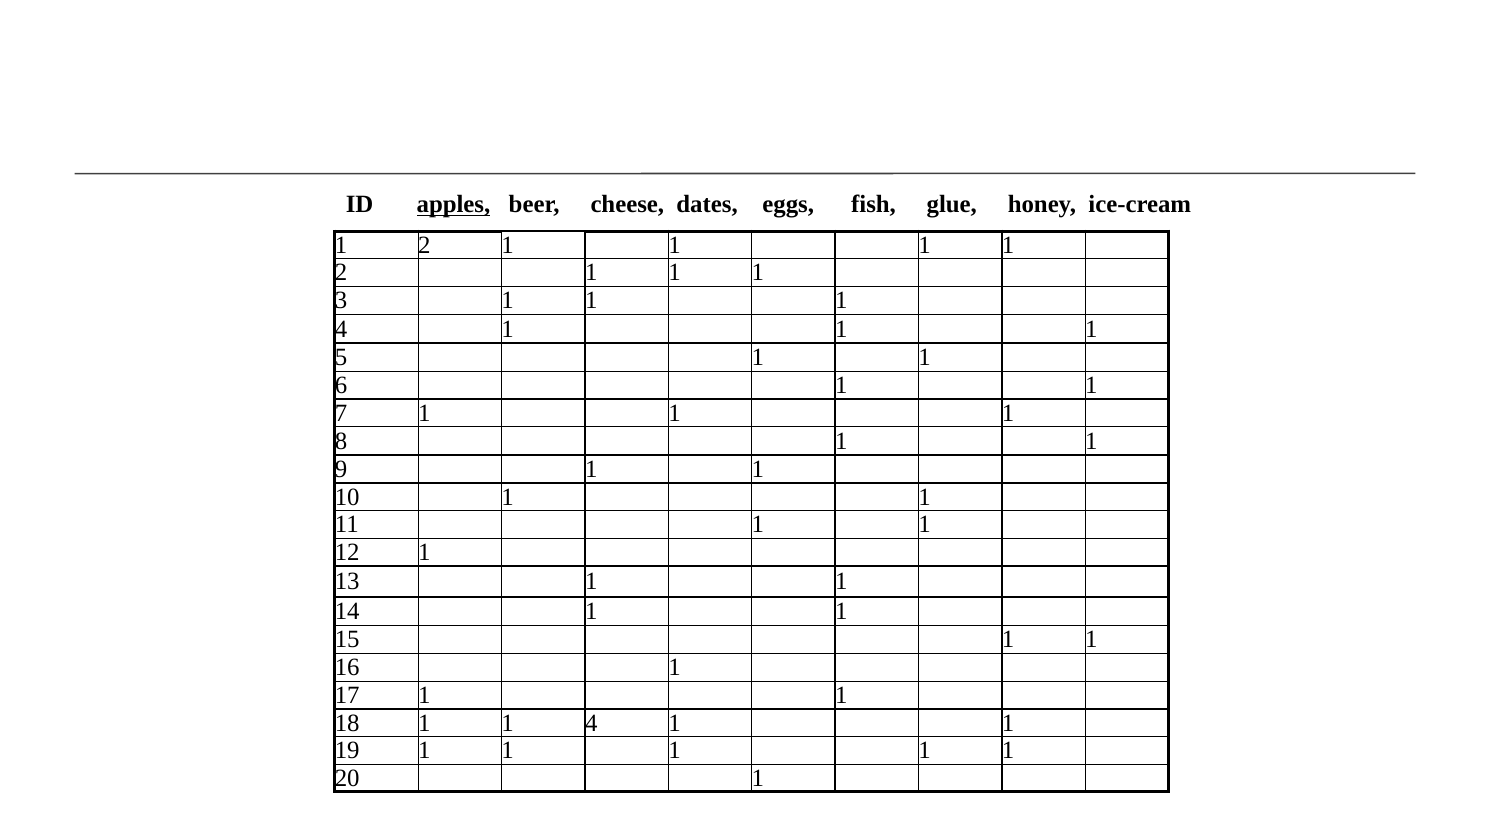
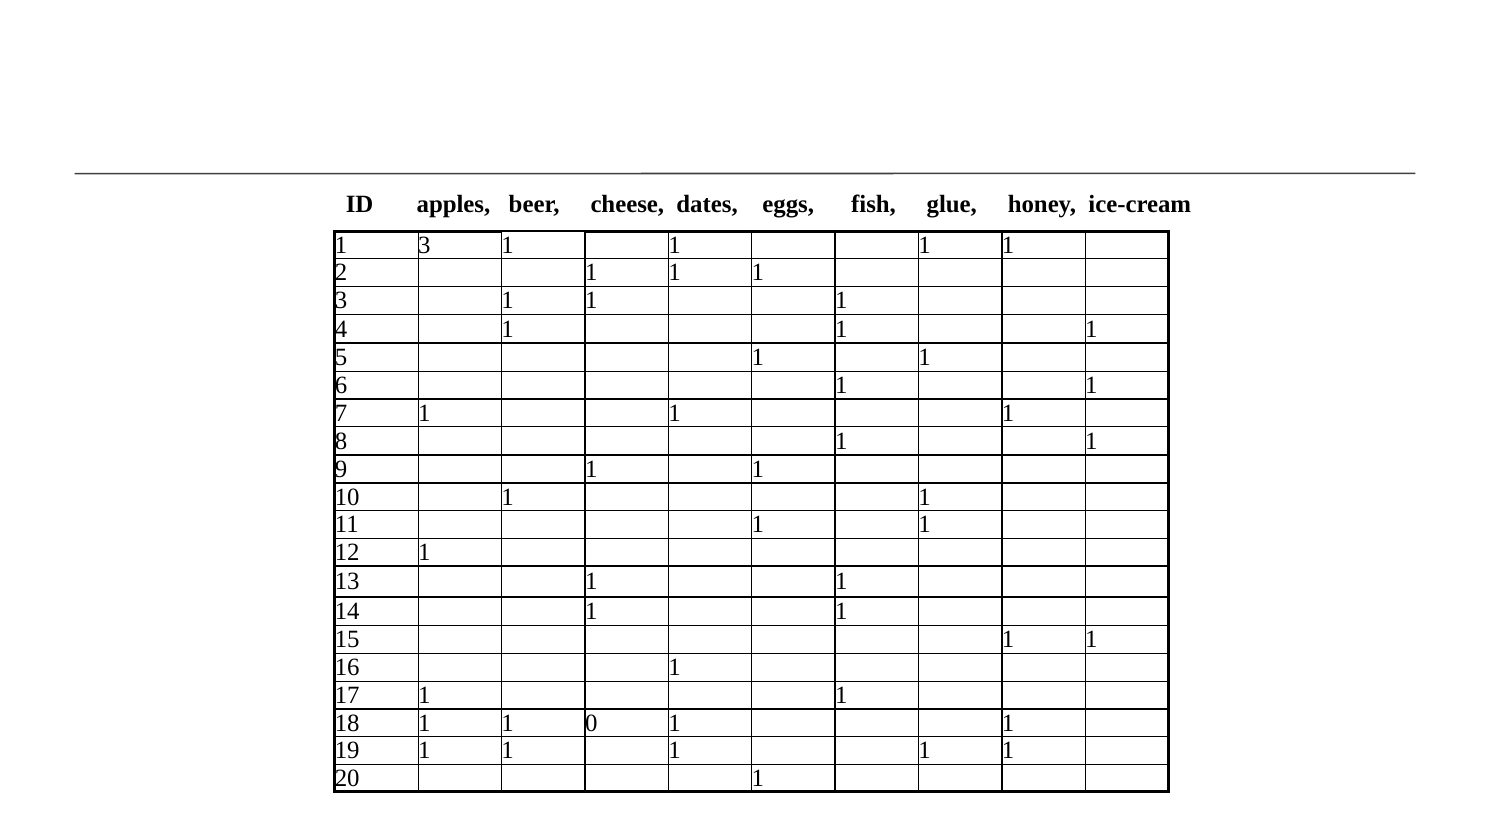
apples underline: present -> none
2 at (424, 245): 2 -> 3
18 1 1 4: 4 -> 0
